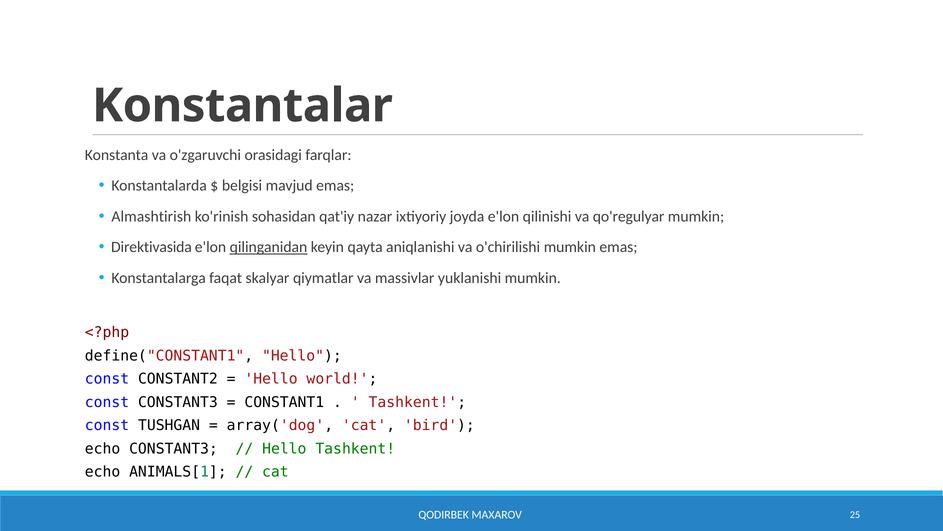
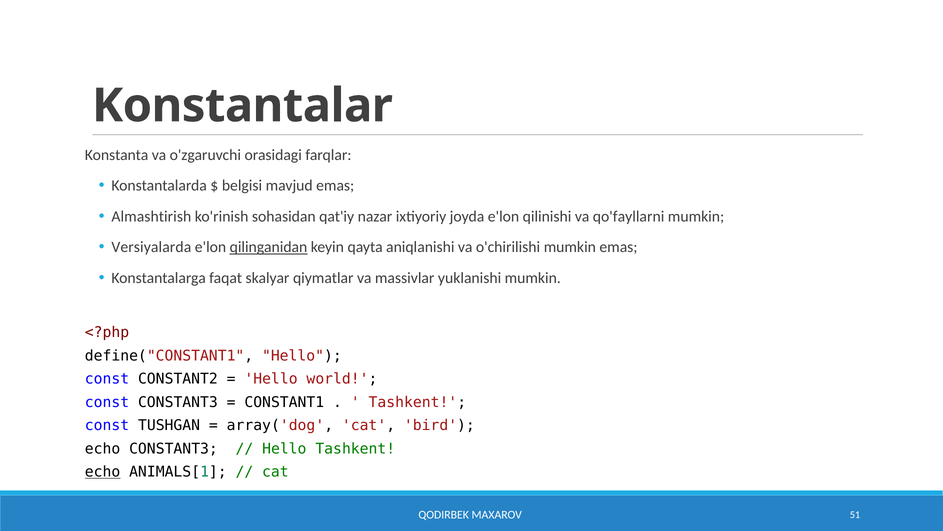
qo'regulyar: qo'regulyar -> qo'fayllarni
Direktivasida: Direktivasida -> Versiyalarda
echo at (103, 471) underline: none -> present
25: 25 -> 51
